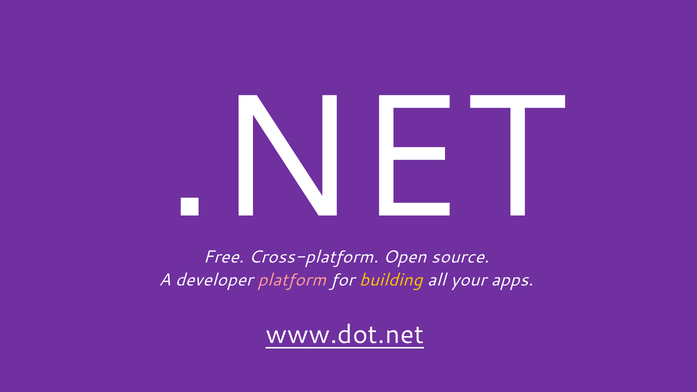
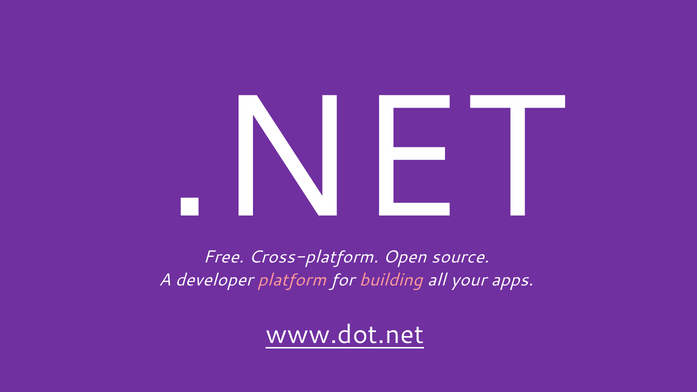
building colour: yellow -> pink
